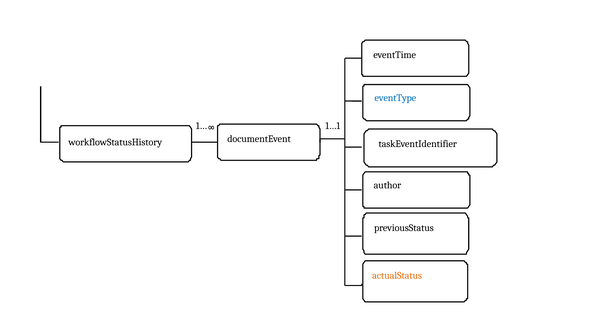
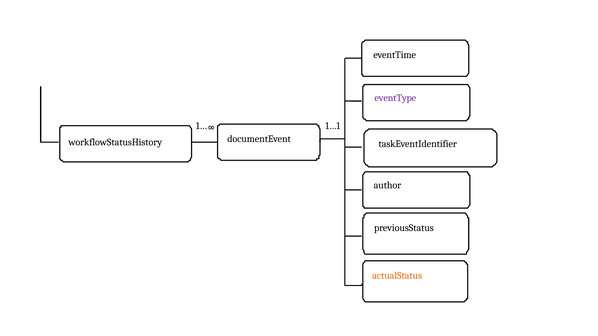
eventType colour: blue -> purple
